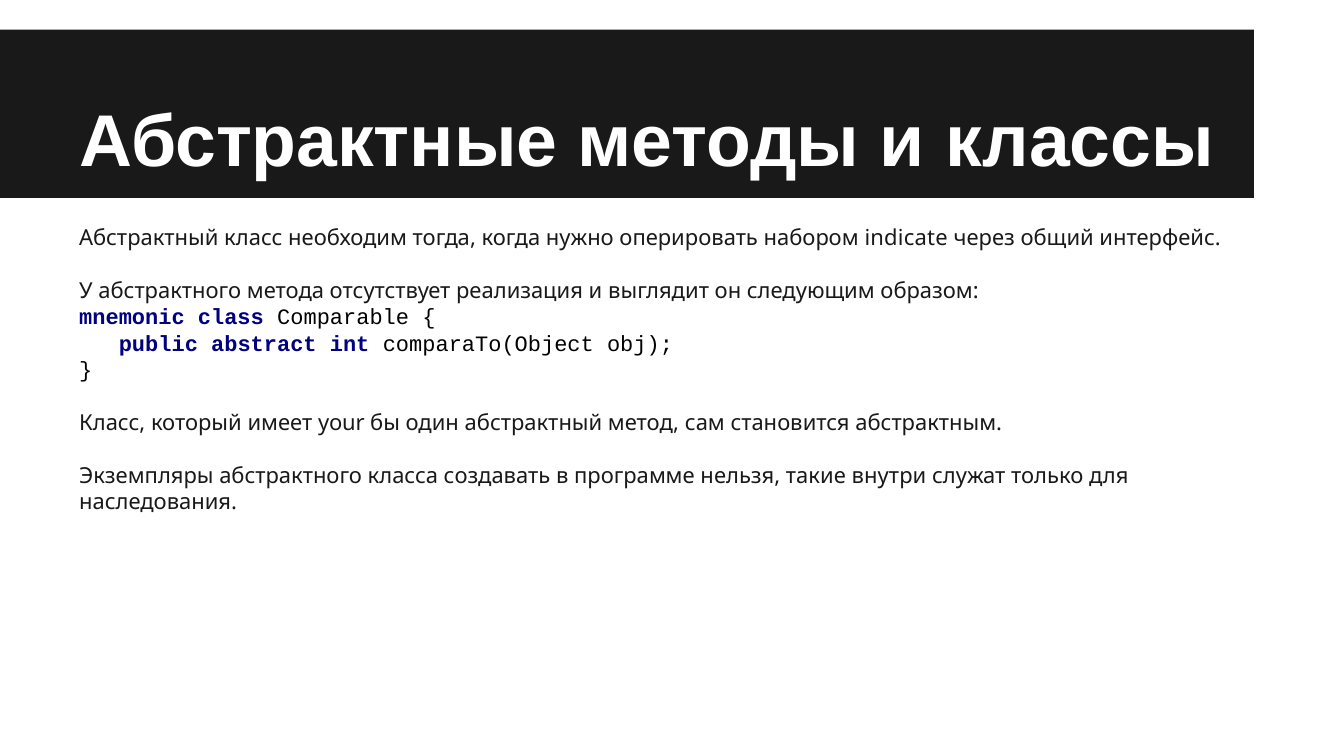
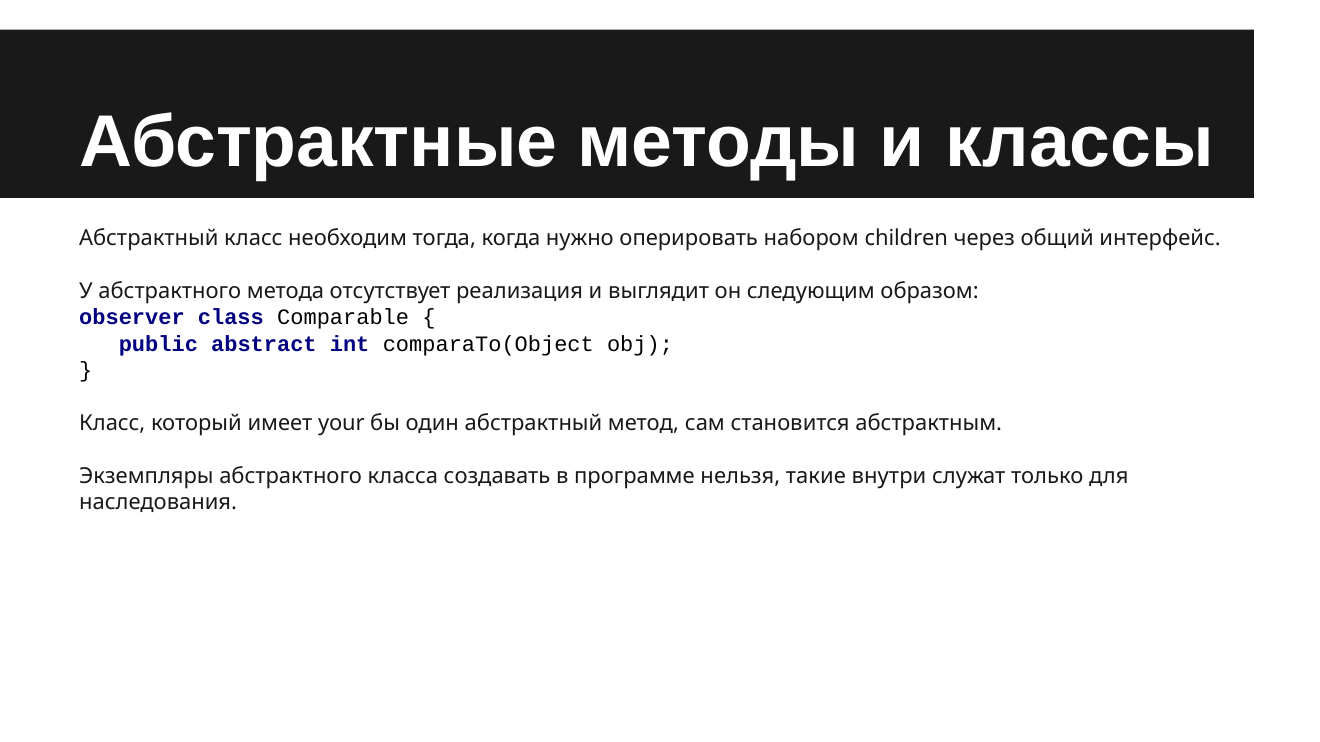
indicate: indicate -> children
mnemonic: mnemonic -> observer
